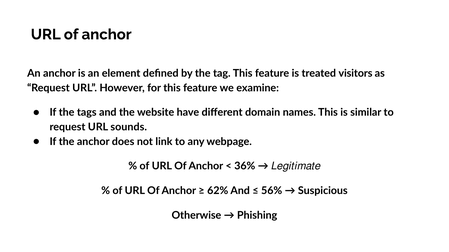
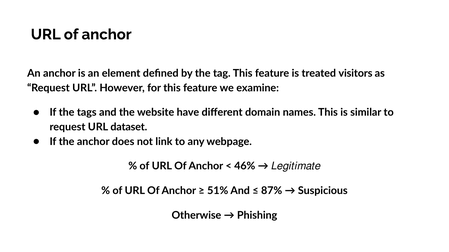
sounds: sounds -> dataset
36%: 36% -> 46%
62%: 62% -> 51%
56%: 56% -> 87%
